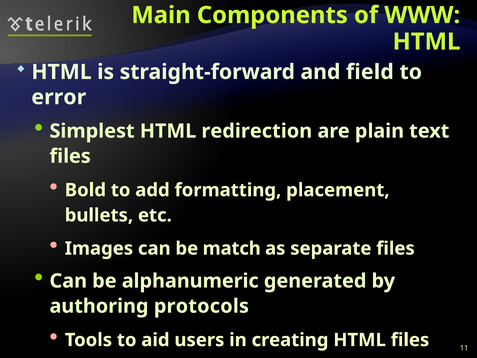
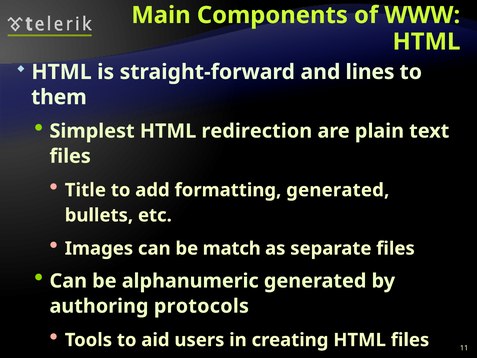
field: field -> lines
error: error -> them
Bold: Bold -> Title
formatting placement: placement -> generated
